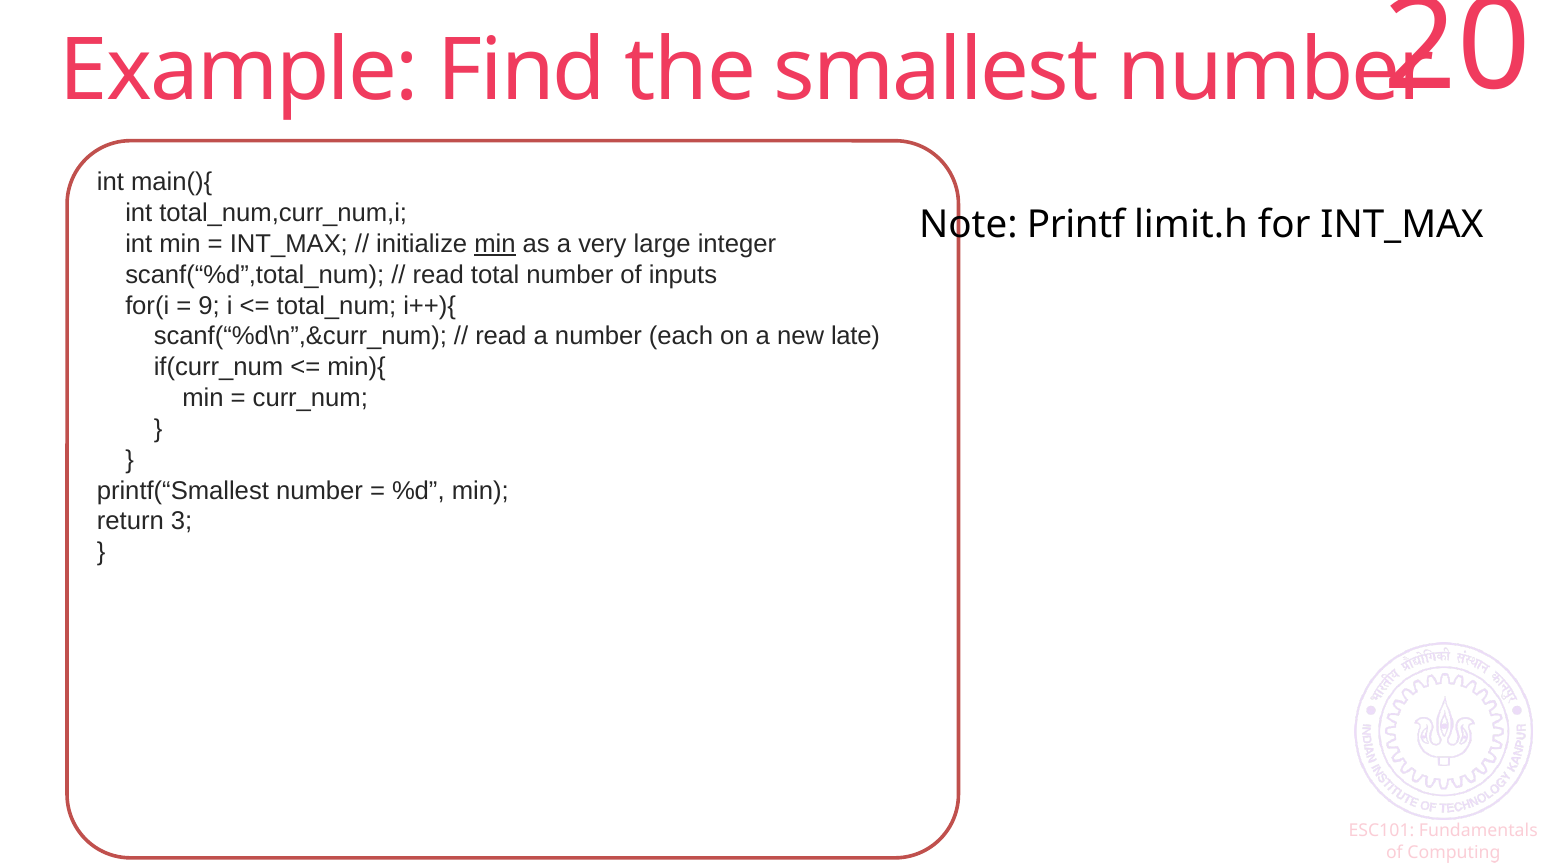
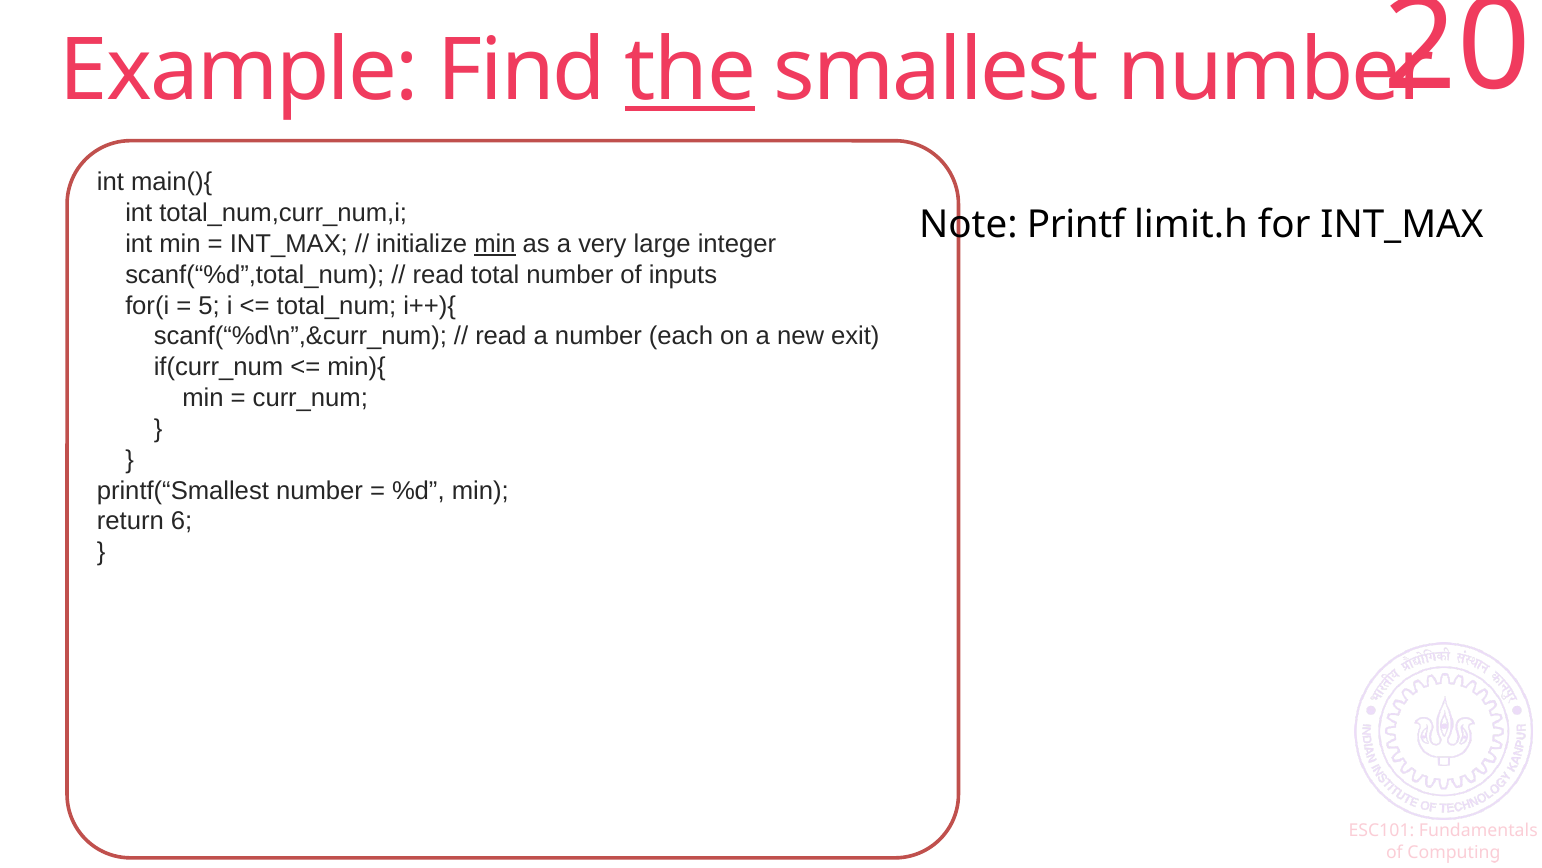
the underline: none -> present
9: 9 -> 5
late: late -> exit
3: 3 -> 6
